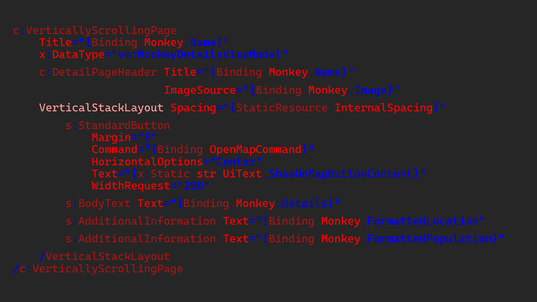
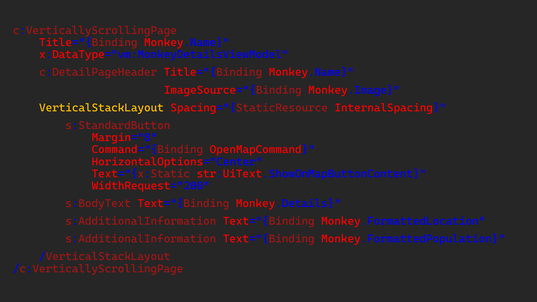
VerticalStackLayout colour: pink -> yellow
